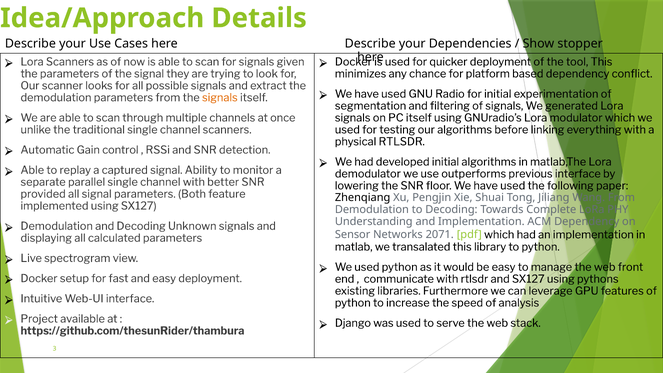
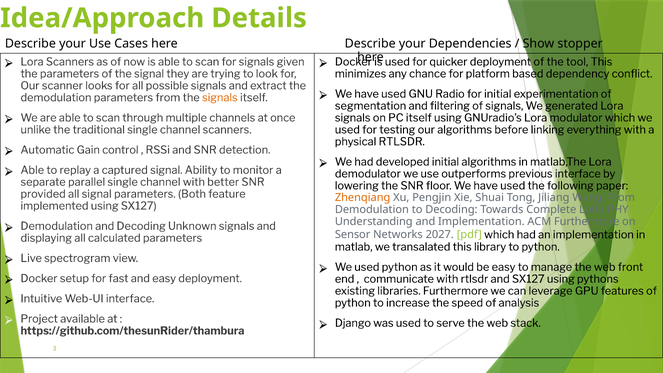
Zhenqiang colour: black -> orange
ACM Dependency: Dependency -> Furthermore
2071: 2071 -> 2027
